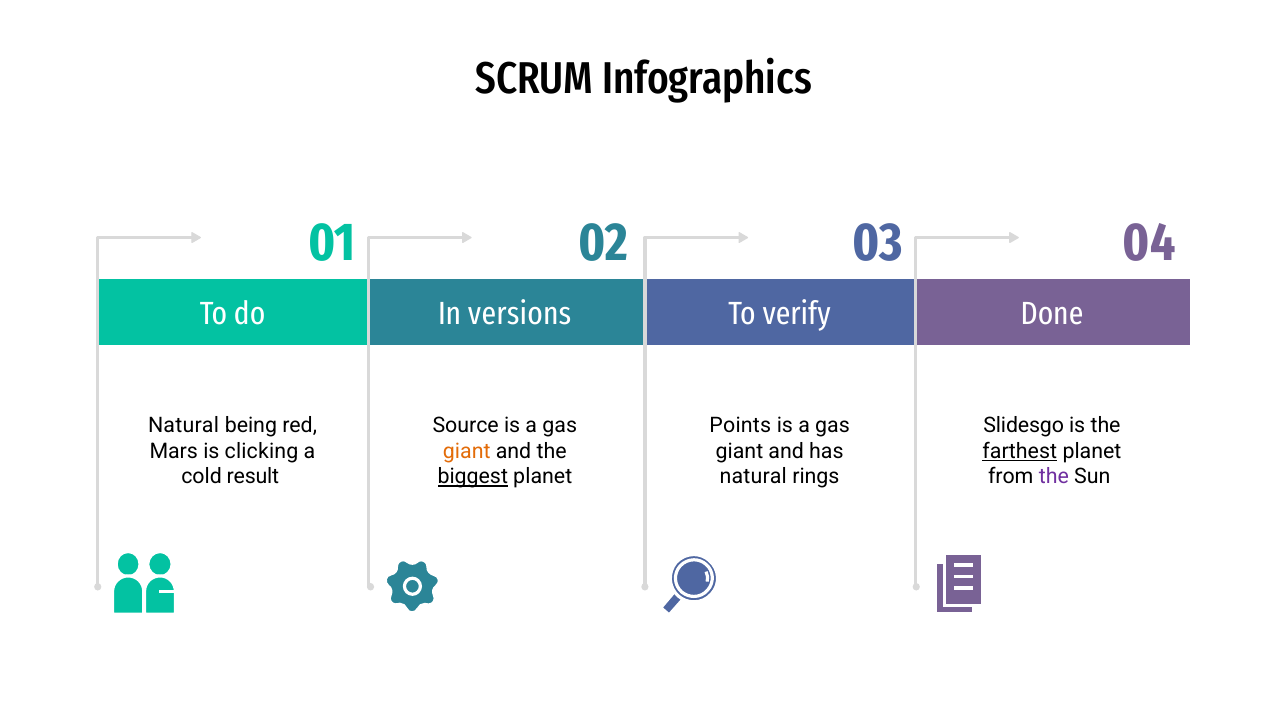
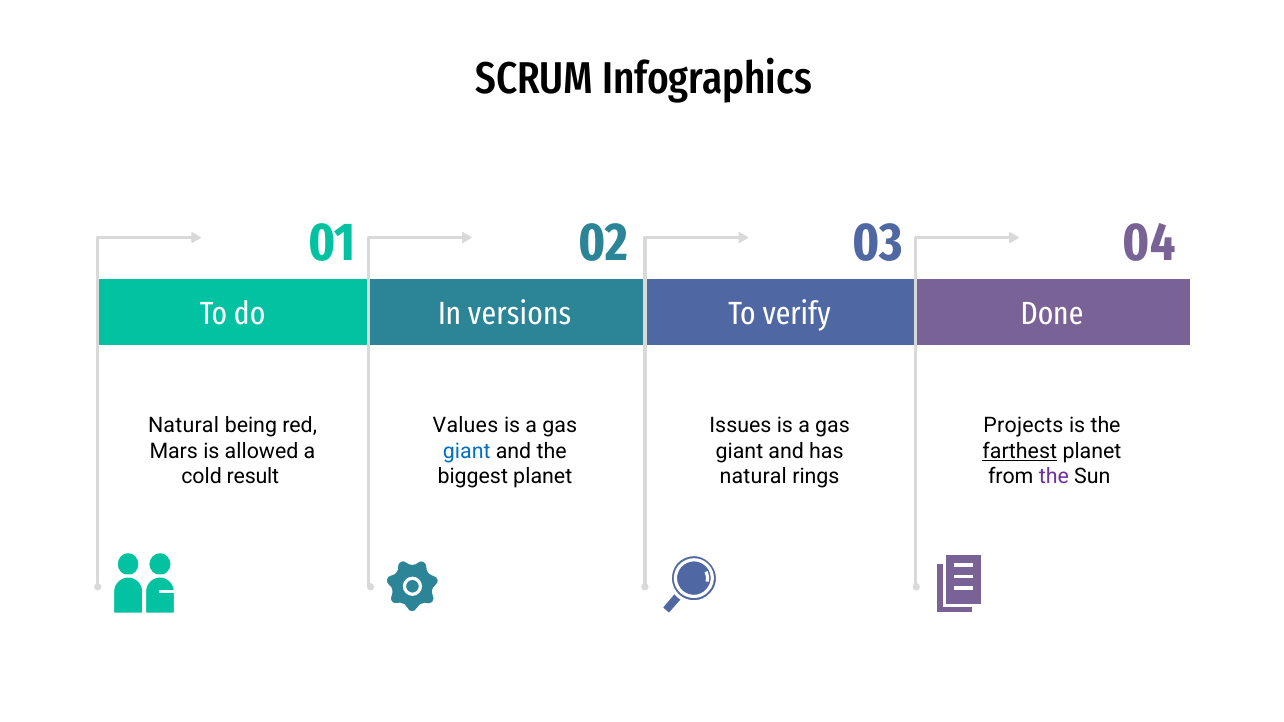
Source: Source -> Values
Points: Points -> Issues
Slidesgo: Slidesgo -> Projects
clicking: clicking -> allowed
giant at (467, 451) colour: orange -> blue
biggest underline: present -> none
